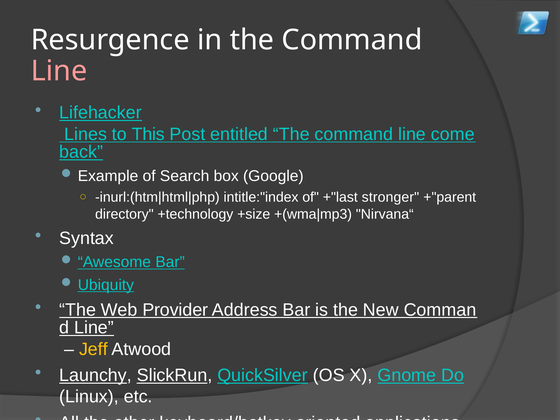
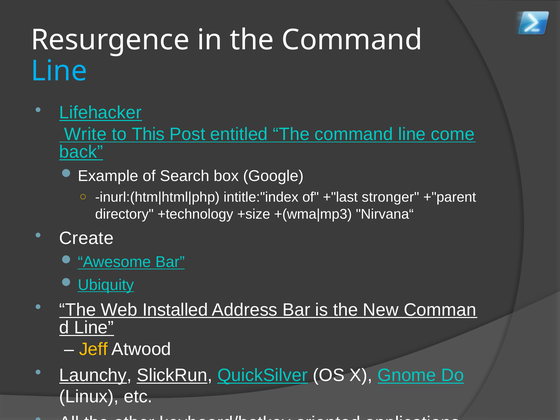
Line at (59, 71) colour: pink -> light blue
Lines: Lines -> Write
Syntax: Syntax -> Create
Provider: Provider -> Installed
